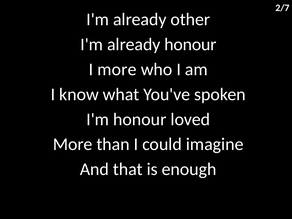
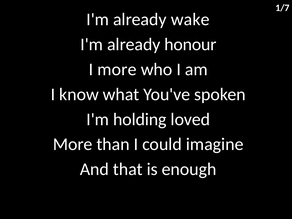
2/7: 2/7 -> 1/7
other: other -> wake
I'm honour: honour -> holding
